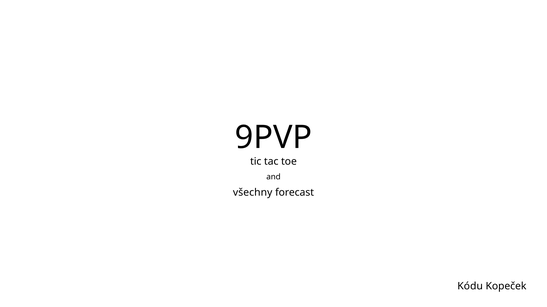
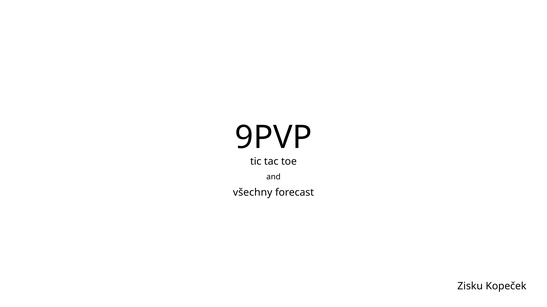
Kódu: Kódu -> Zisku
